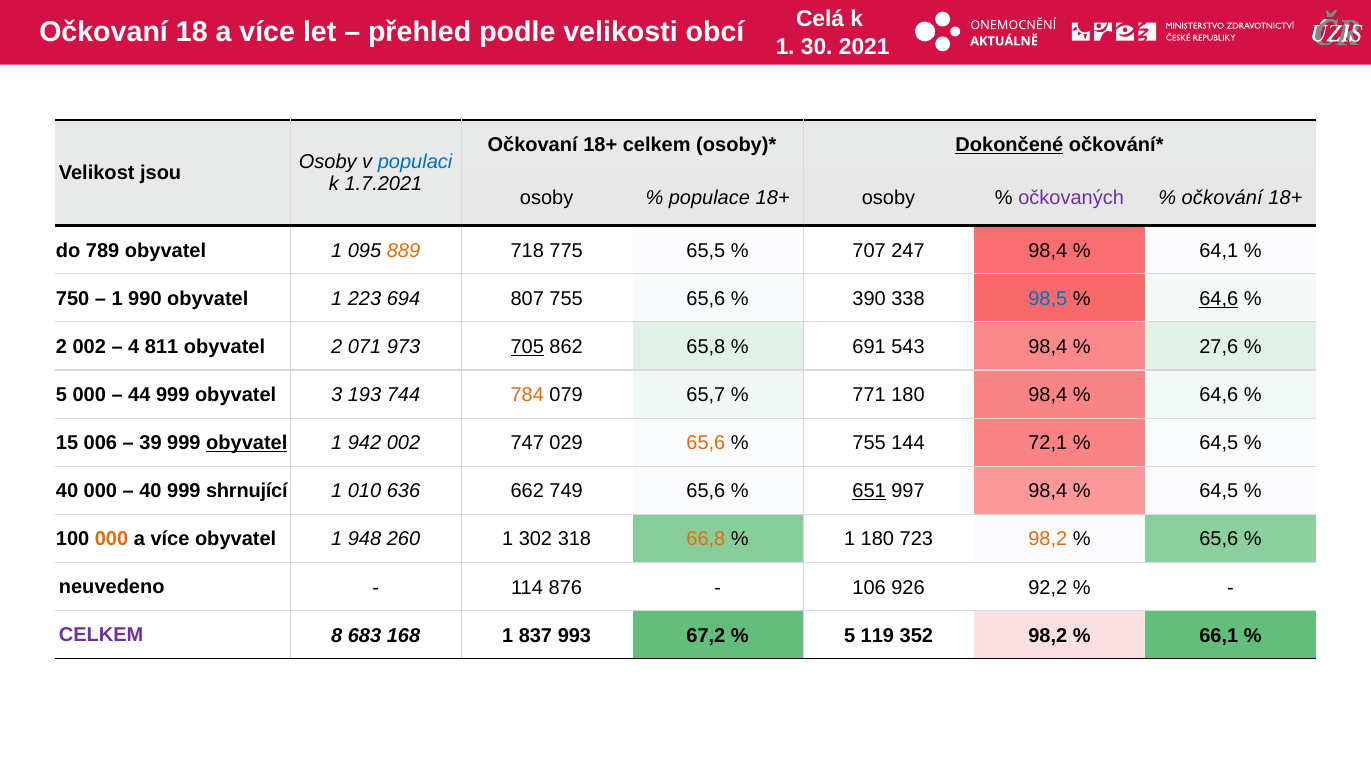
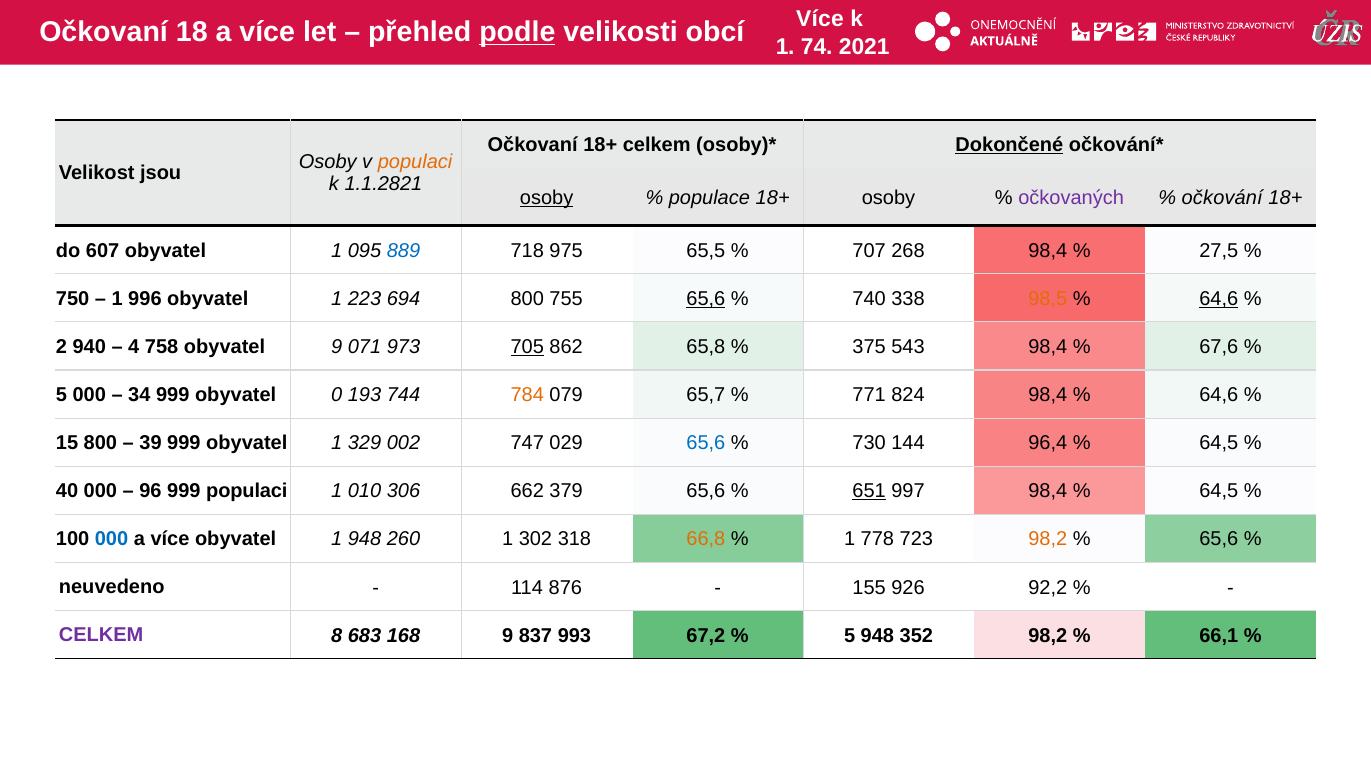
podle underline: none -> present
obcí Celá: Celá -> Více
30: 30 -> 74
populaci at (415, 162) colour: blue -> orange
1.7.2021: 1.7.2021 -> 1.1.2821
osoby at (547, 198) underline: none -> present
789: 789 -> 607
889 colour: orange -> blue
775: 775 -> 975
247: 247 -> 268
64,1: 64,1 -> 27,5
990: 990 -> 996
694 807: 807 -> 800
65,6 at (706, 299) underline: none -> present
390: 390 -> 740
98,5 colour: blue -> orange
2 002: 002 -> 940
811: 811 -> 758
obyvatel 2: 2 -> 9
691: 691 -> 375
27,6: 27,6 -> 67,6
44: 44 -> 34
3: 3 -> 0
771 180: 180 -> 824
15 006: 006 -> 800
obyvatel at (247, 443) underline: present -> none
942: 942 -> 329
65,6 at (706, 443) colour: orange -> blue
755 at (869, 443): 755 -> 730
72,1: 72,1 -> 96,4
40 at (150, 491): 40 -> 96
999 shrnující: shrnující -> populaci
636: 636 -> 306
749: 749 -> 379
000 at (111, 539) colour: orange -> blue
1 180: 180 -> 778
106: 106 -> 155
168 1: 1 -> 9
5 119: 119 -> 948
